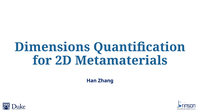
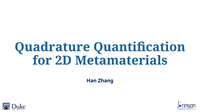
Dimensions: Dimensions -> Quadrature
